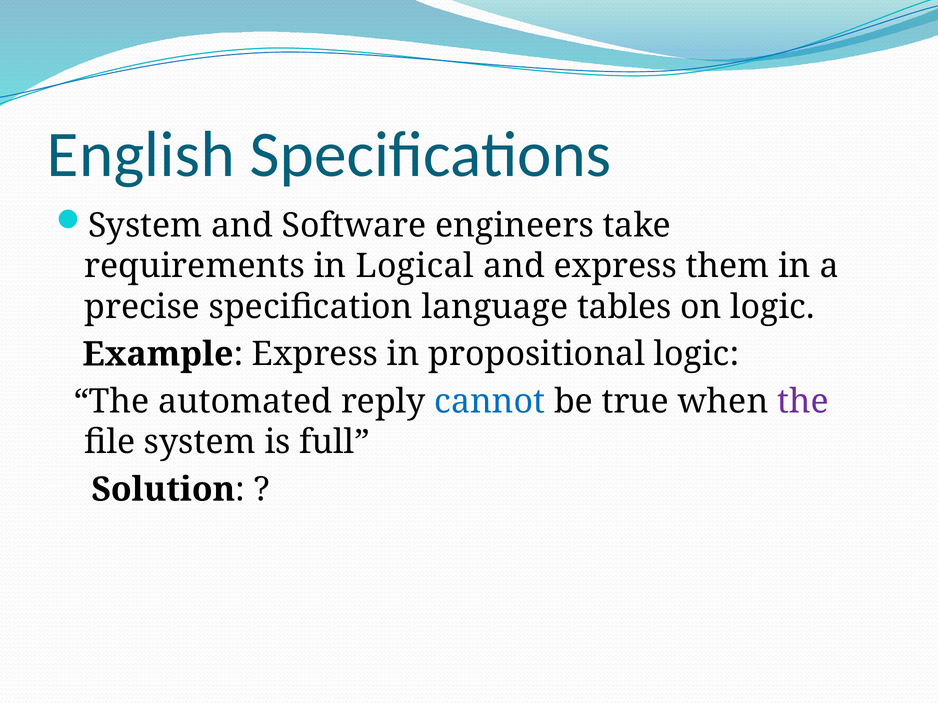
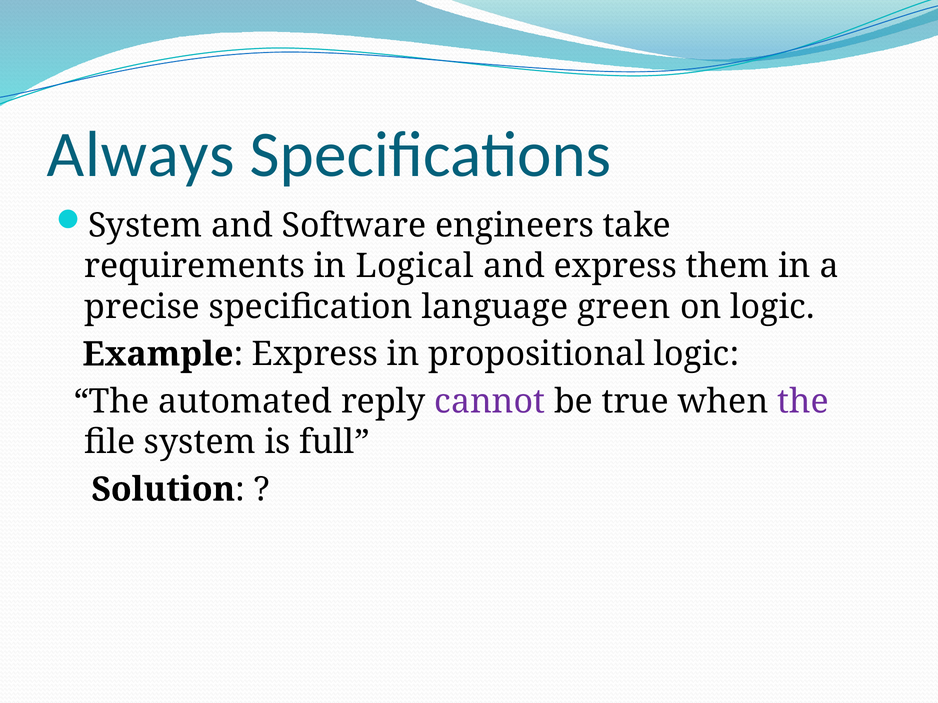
English: English -> Always
tables: tables -> green
cannot colour: blue -> purple
